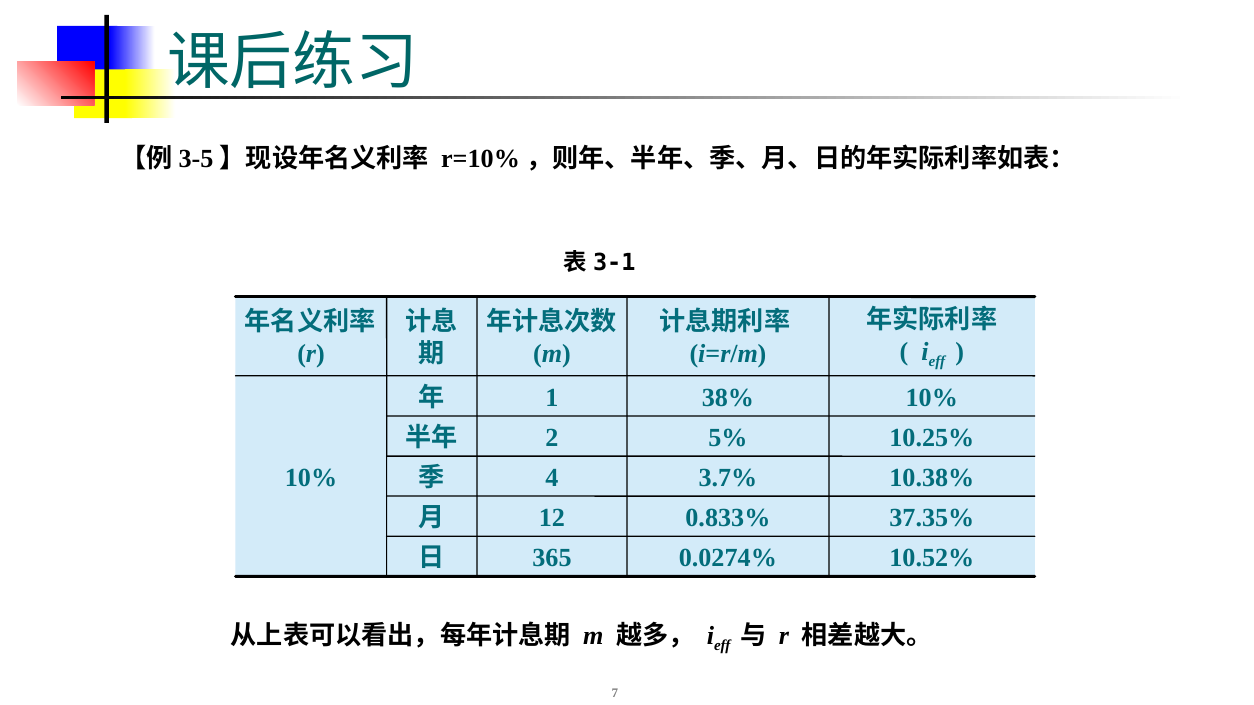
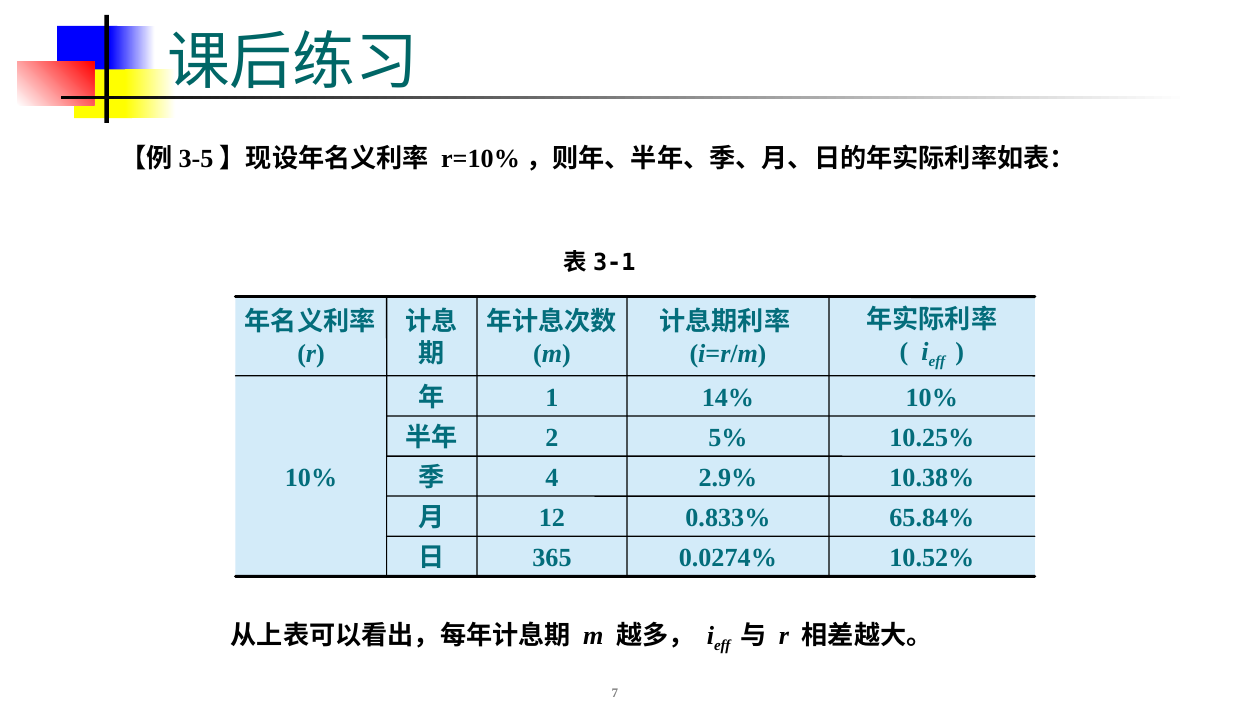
38%: 38% -> 14%
3.7%: 3.7% -> 2.9%
37.35%: 37.35% -> 65.84%
